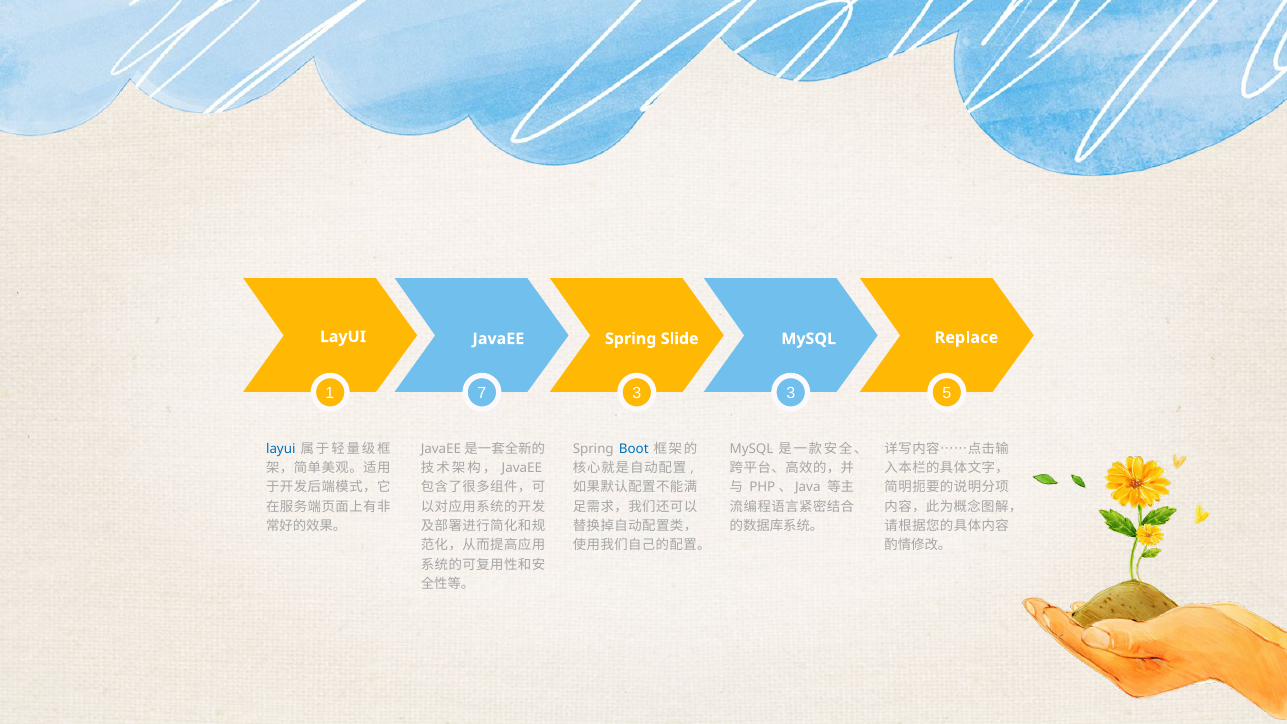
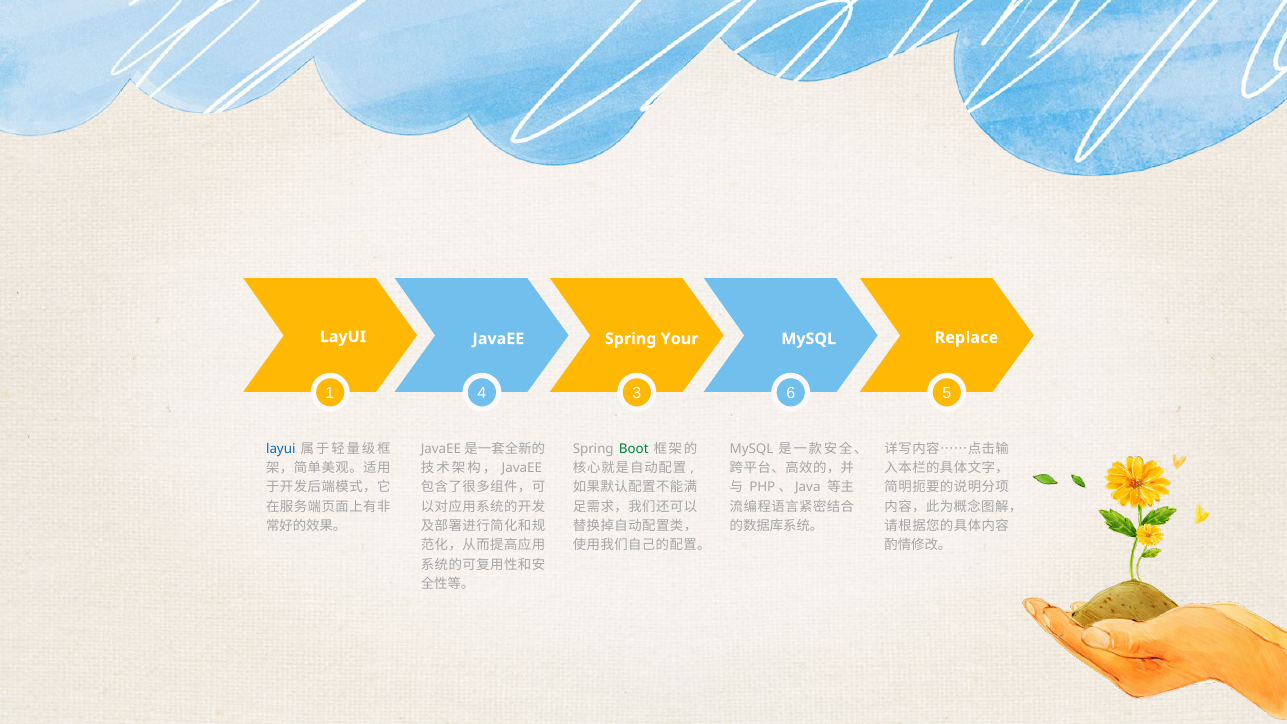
Slide: Slide -> Your
7: 7 -> 4
3 3: 3 -> 6
Boot colour: blue -> green
